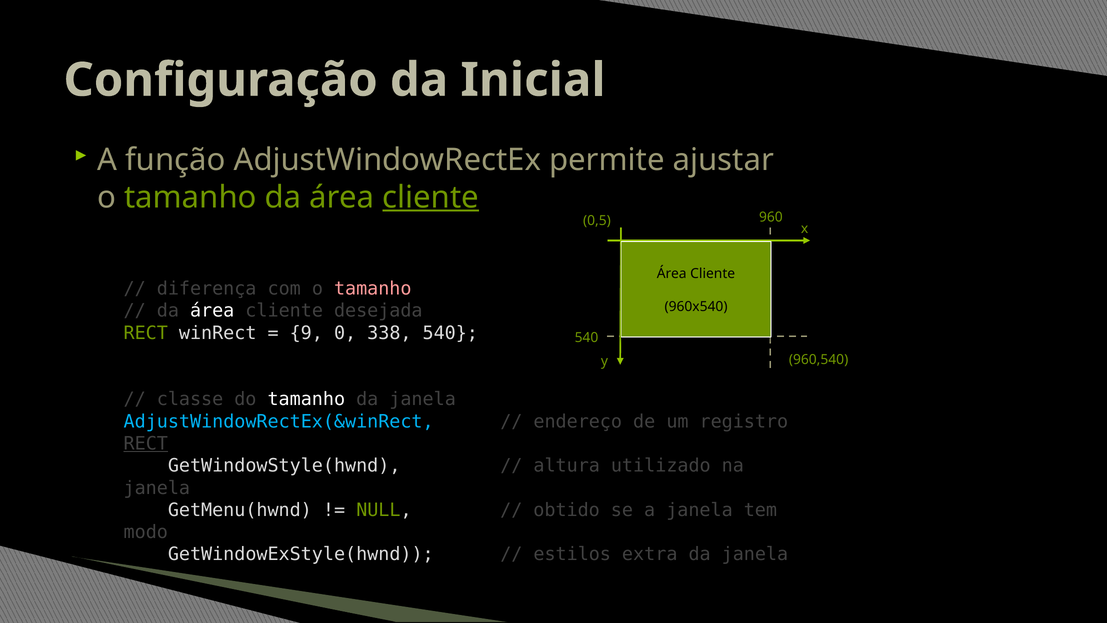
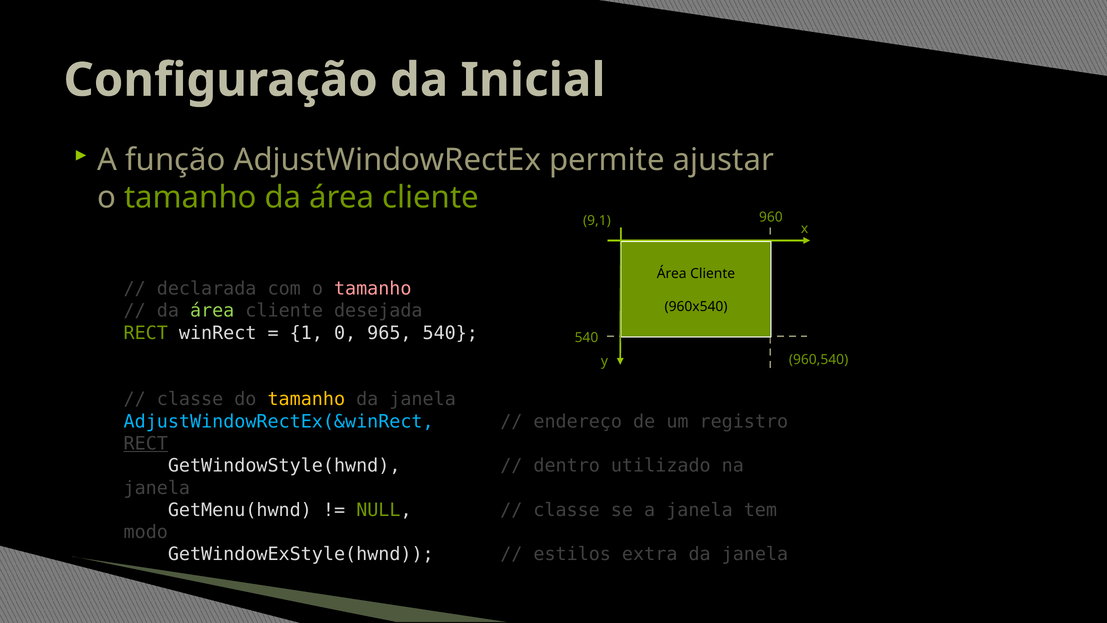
cliente at (431, 197) underline: present -> none
0,5: 0,5 -> 9,1
diferença: diferença -> declarada
área at (212, 311) colour: white -> light green
9: 9 -> 1
338: 338 -> 965
tamanho at (306, 399) colour: white -> yellow
altura: altura -> dentro
obtido at (567, 510): obtido -> classe
